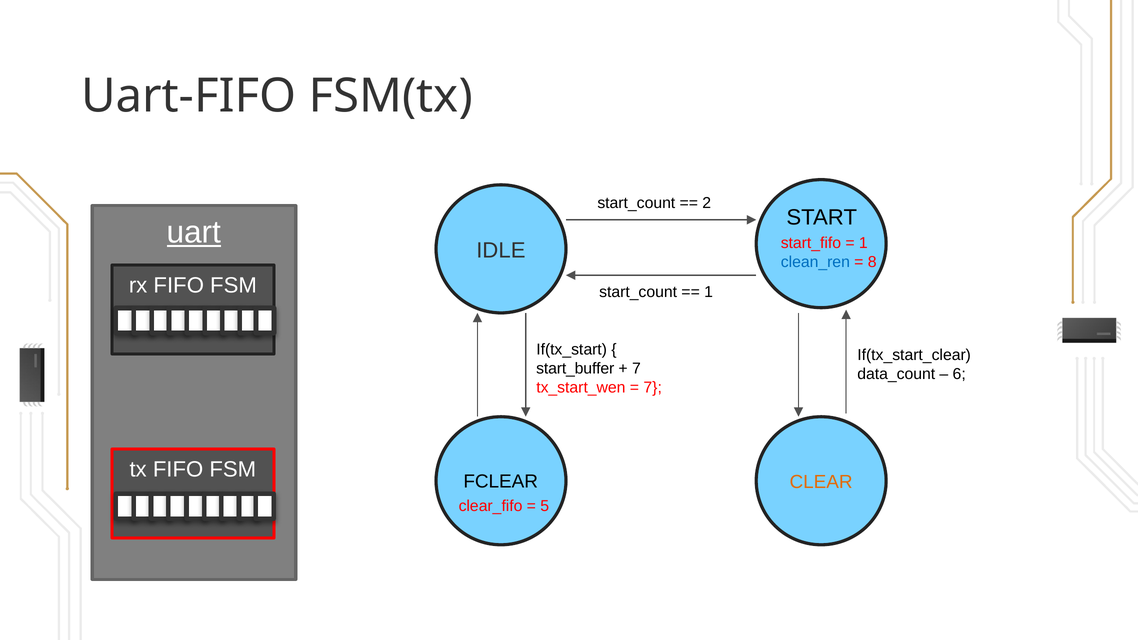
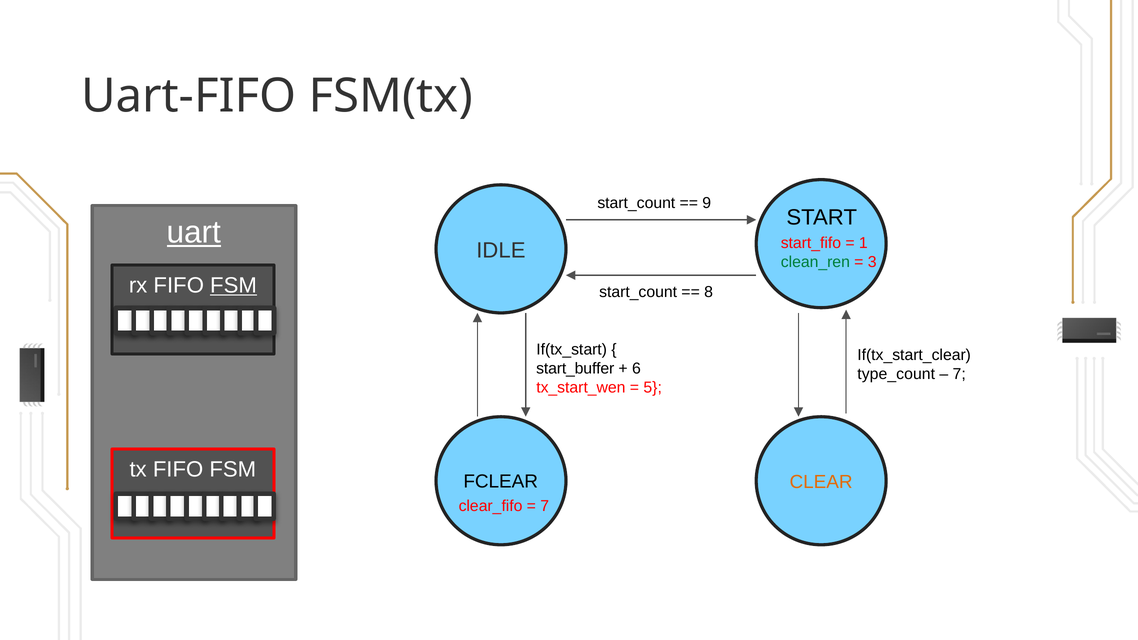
2: 2 -> 9
clean_ren colour: blue -> green
8: 8 -> 3
FSM at (234, 286) underline: none -> present
1 at (709, 292): 1 -> 8
7 at (636, 369): 7 -> 6
data_count: data_count -> type_count
6 at (959, 374): 6 -> 7
7 at (653, 388): 7 -> 5
5 at (545, 506): 5 -> 7
